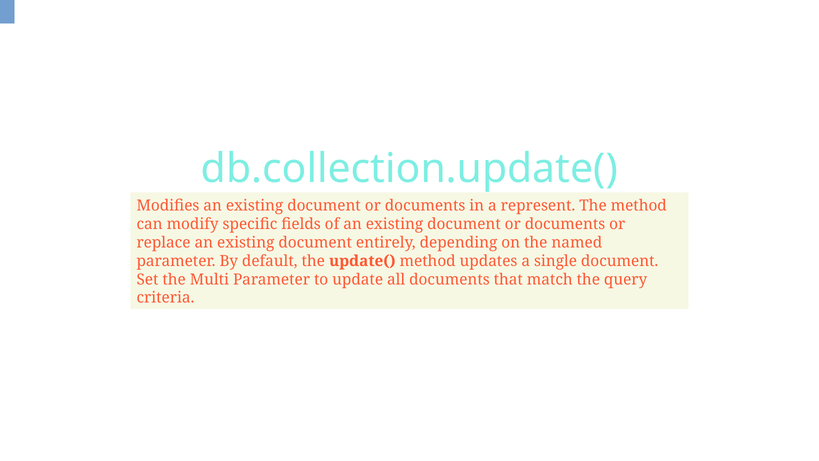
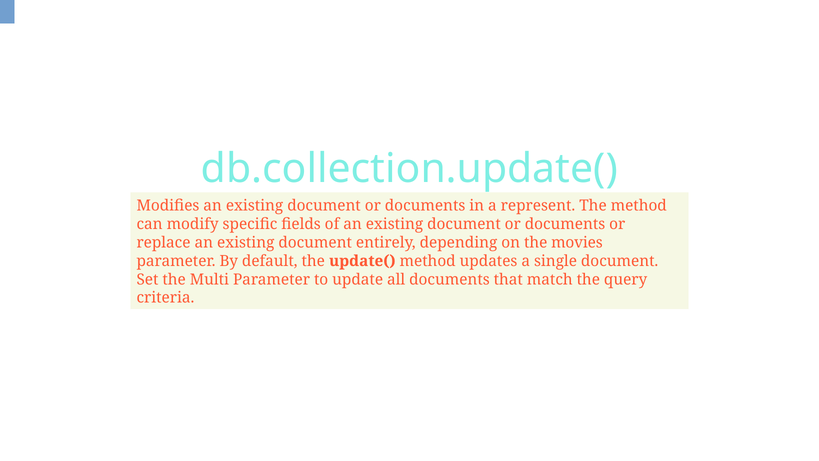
named: named -> movies
